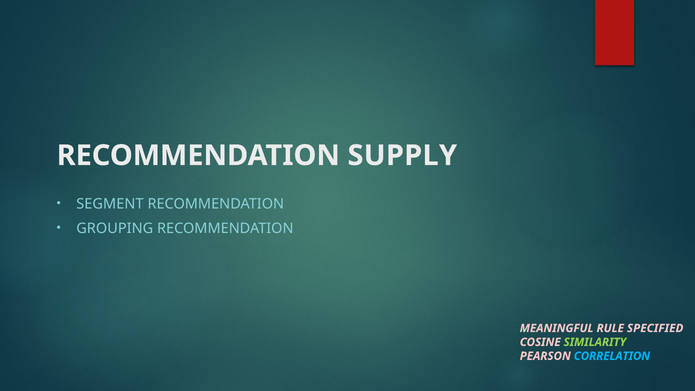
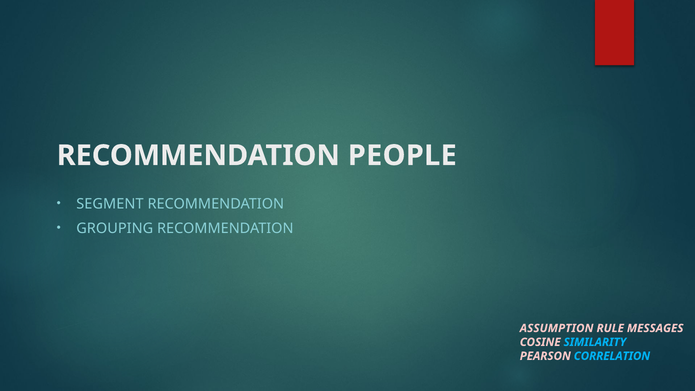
SUPPLY: SUPPLY -> PEOPLE
MEANINGFUL: MEANINGFUL -> ASSUMPTION
SPECIFIED: SPECIFIED -> MESSAGES
SIMILARITY colour: light green -> light blue
